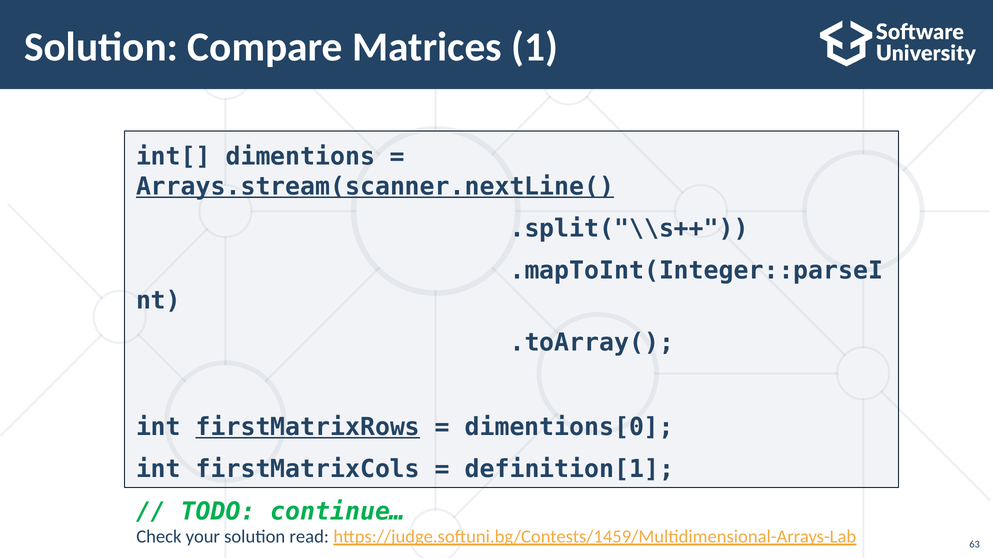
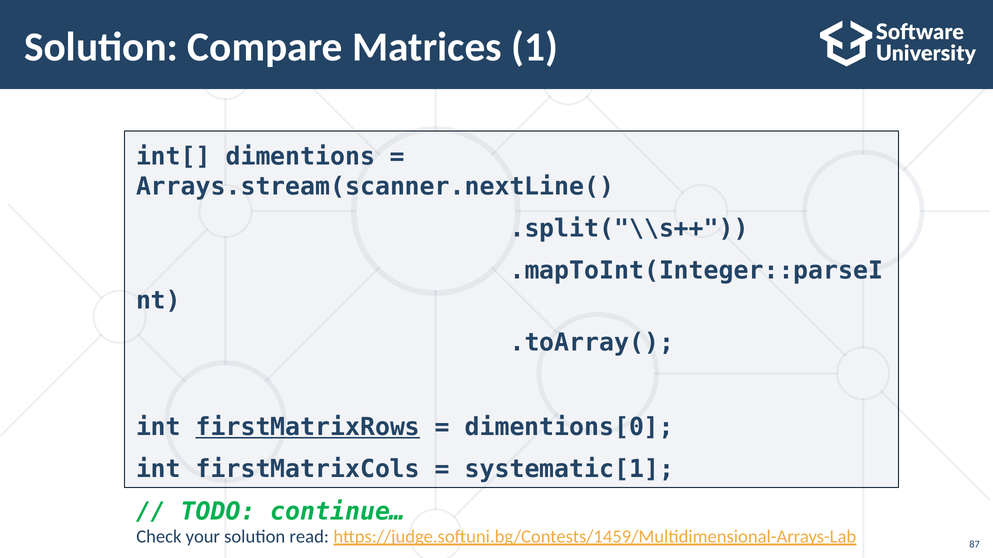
Arrays.stream(scanner.nextLine( underline: present -> none
definition[1: definition[1 -> systematic[1
63: 63 -> 87
